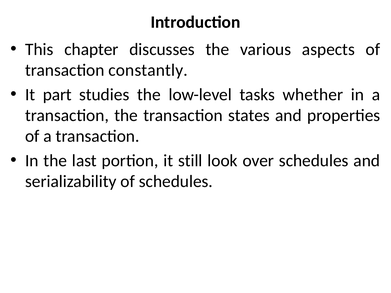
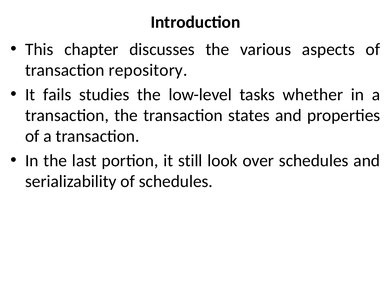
constantly: constantly -> repository
part: part -> fails
